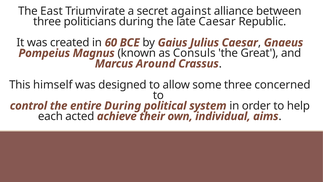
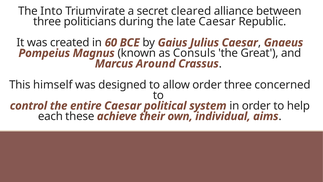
East: East -> Into
against: against -> cleared
allow some: some -> order
entire During: During -> Caesar
acted: acted -> these
